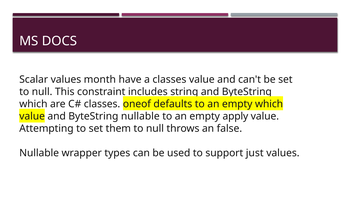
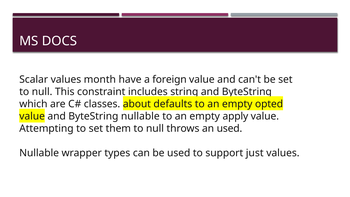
a classes: classes -> foreign
oneof: oneof -> about
empty which: which -> opted
an false: false -> used
